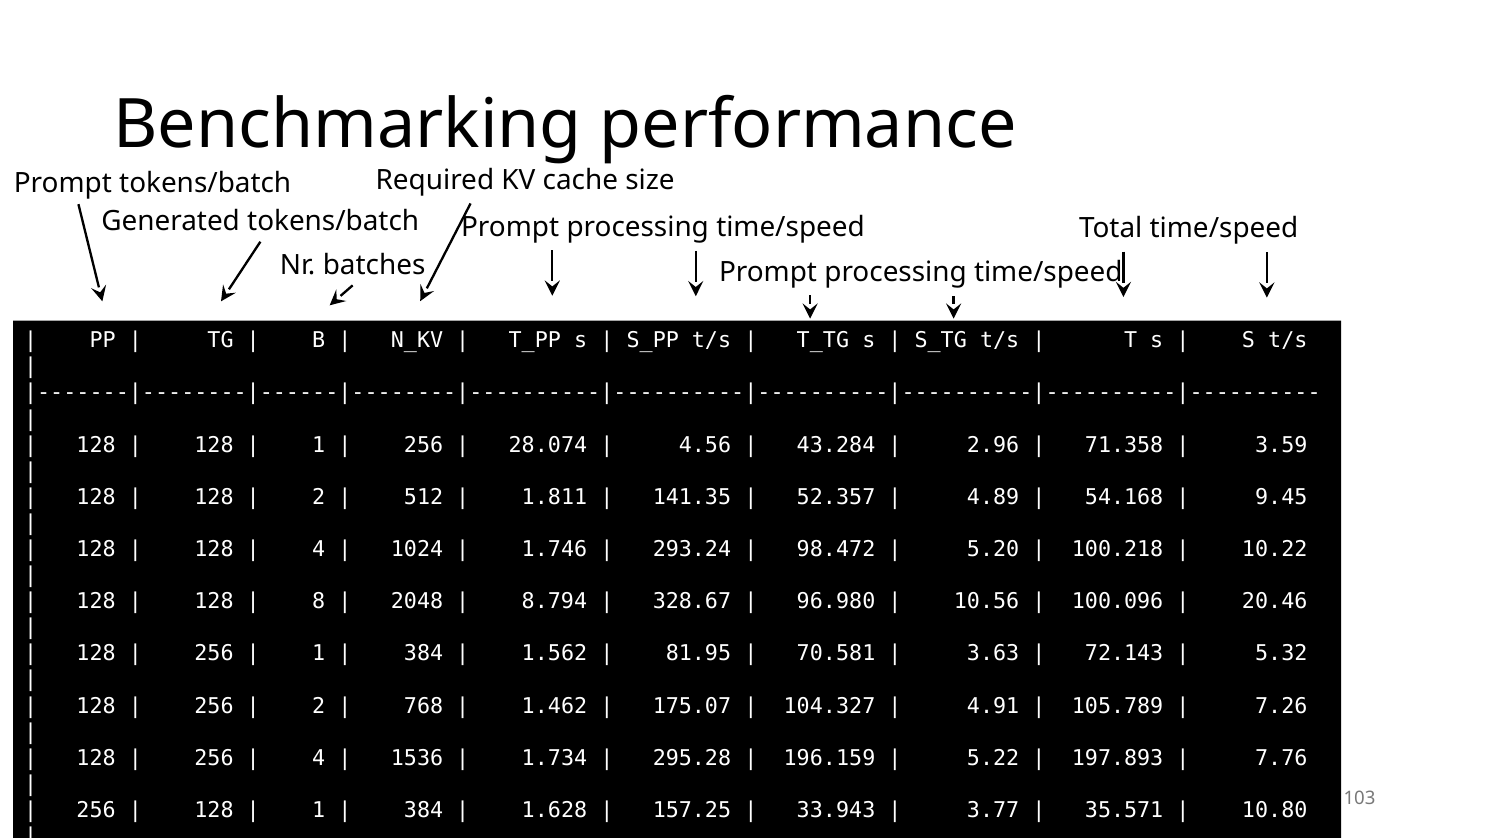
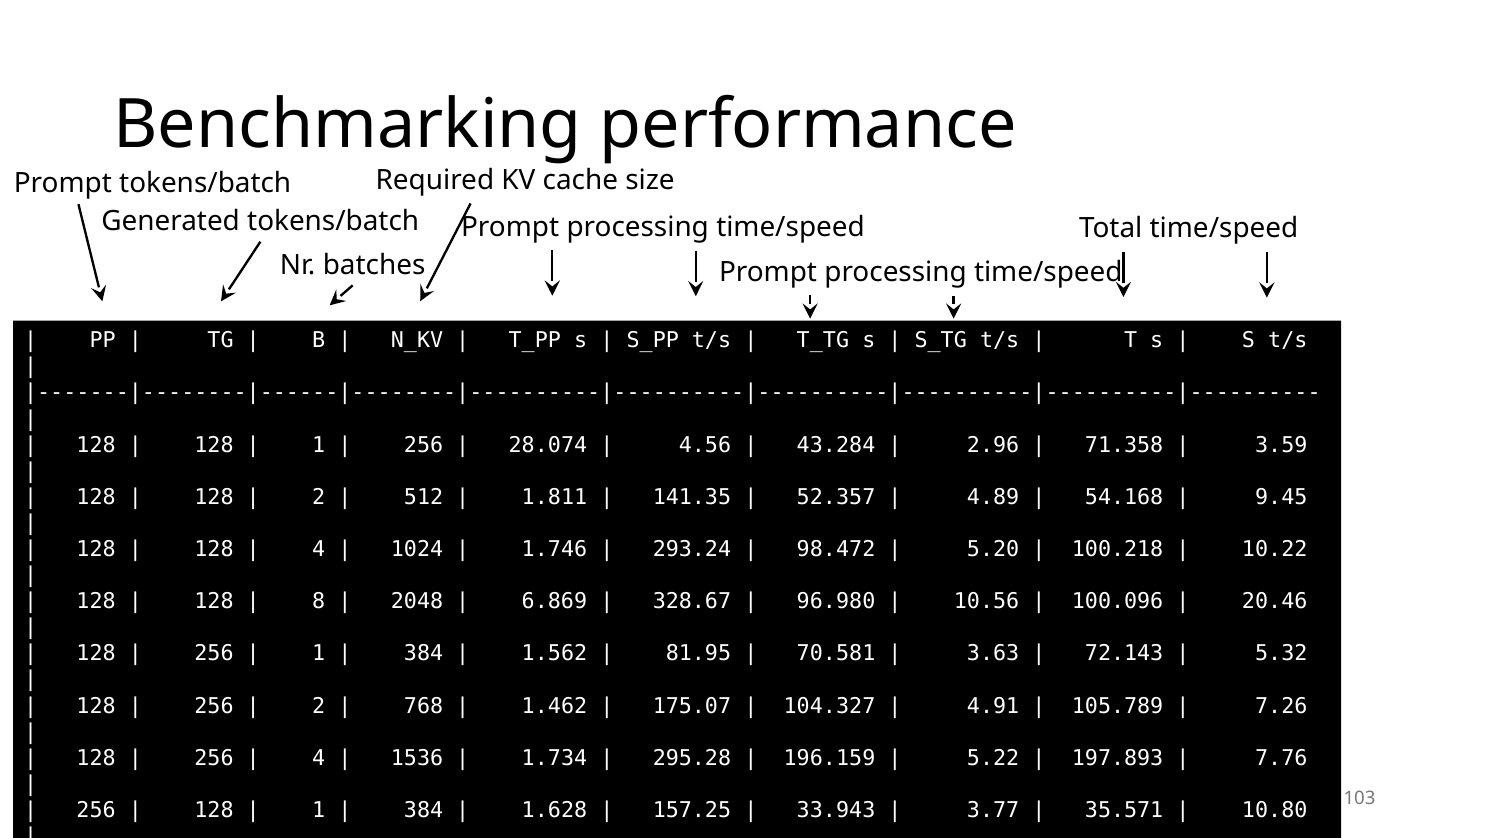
8.794: 8.794 -> 6.869
